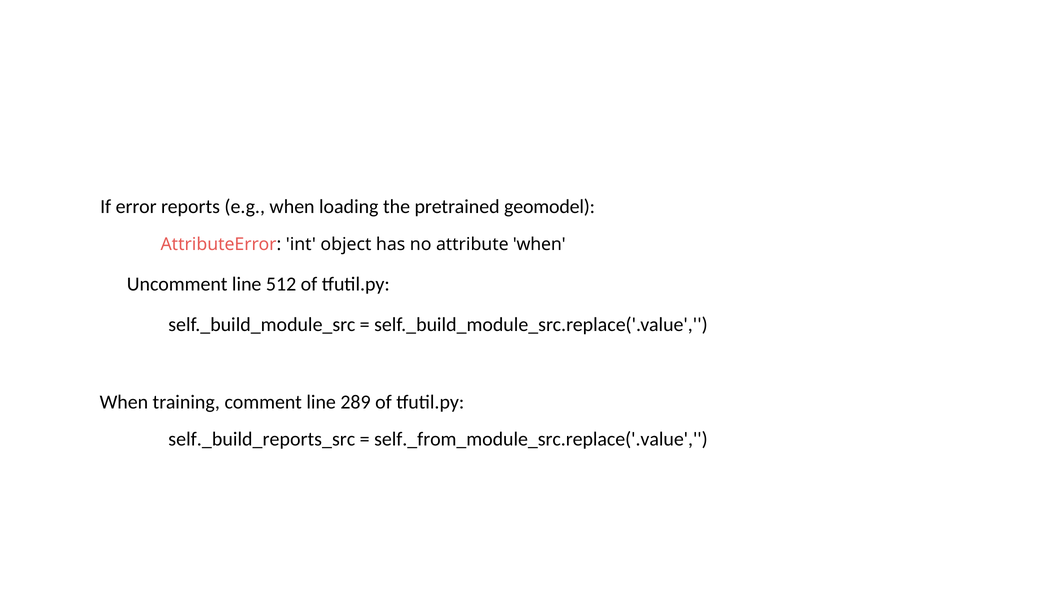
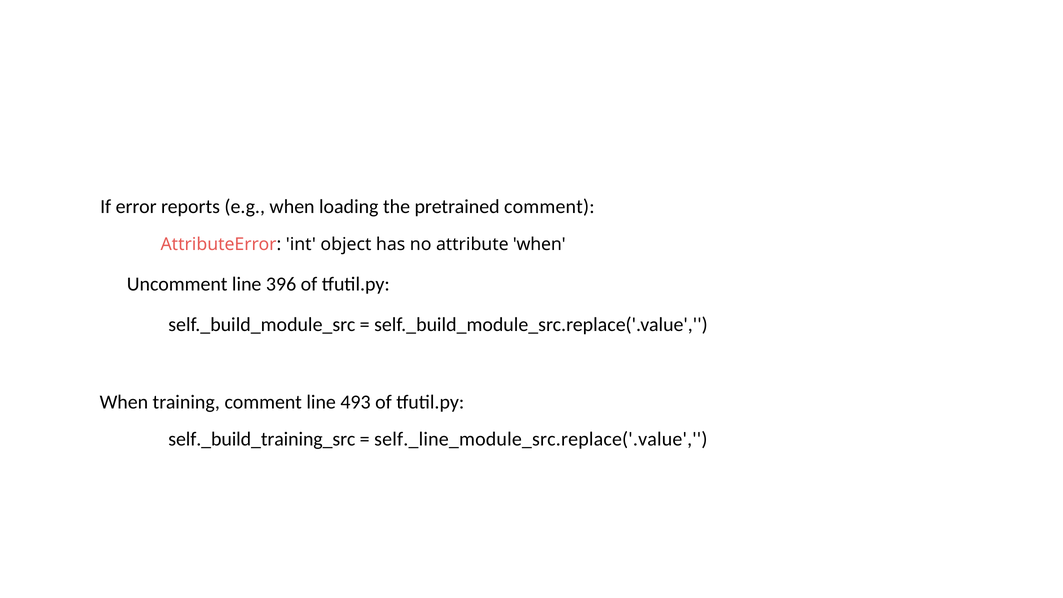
pretrained geomodel: geomodel -> comment
512: 512 -> 396
289: 289 -> 493
self._build_reports_src: self._build_reports_src -> self._build_training_src
self._from_module_src.replace('.value: self._from_module_src.replace('.value -> self._line_module_src.replace('.value
